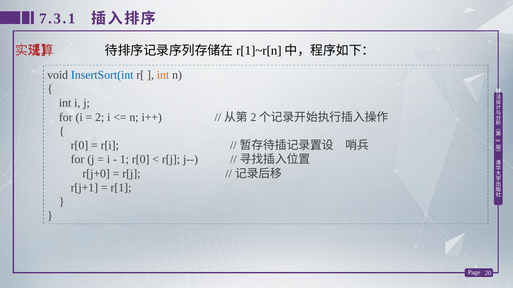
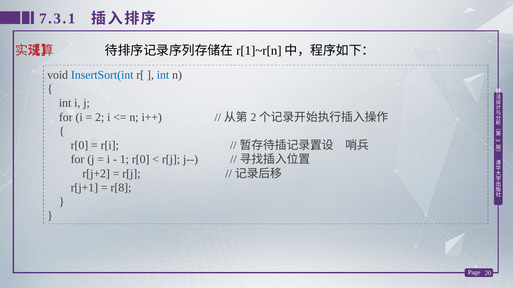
int at (163, 75) colour: orange -> blue
r[j+0: r[j+0 -> r[j+2
r[1: r[1 -> r[8
